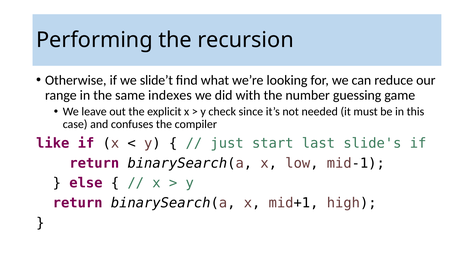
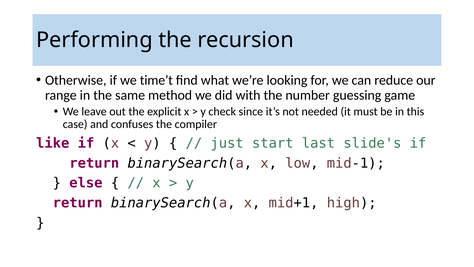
slide’t: slide’t -> time’t
indexes: indexes -> method
